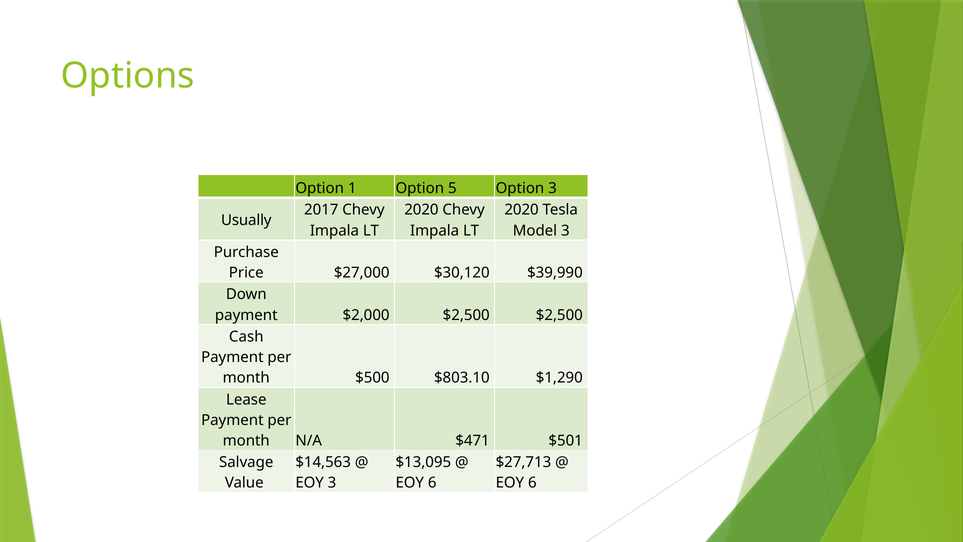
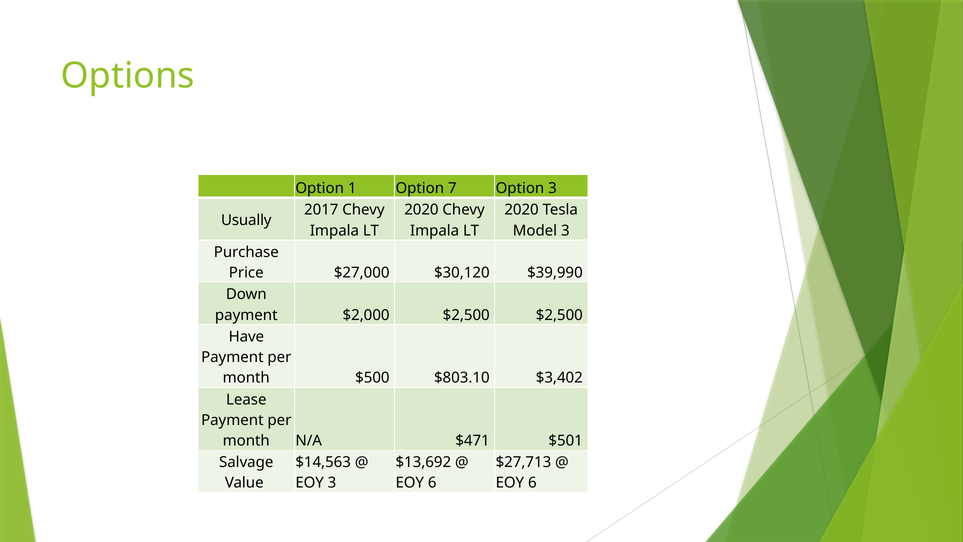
5: 5 -> 7
Cash: Cash -> Have
$1,290: $1,290 -> $3,402
$13,095: $13,095 -> $13,692
